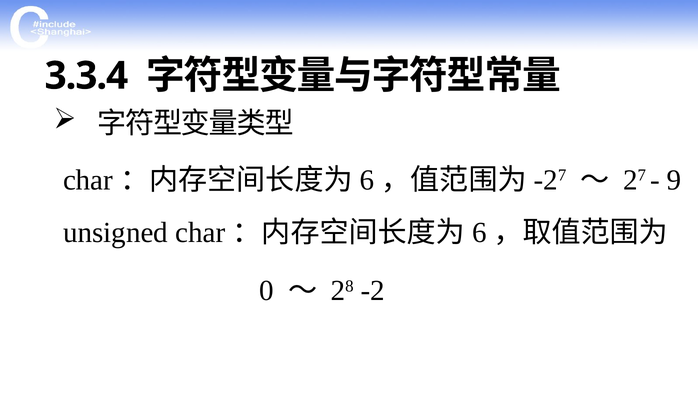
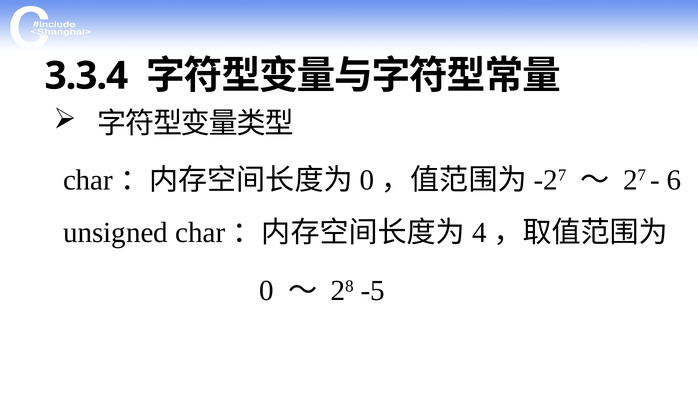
6 at (367, 180): 6 -> 0
9: 9 -> 6
6 at (479, 232): 6 -> 4
-2: -2 -> -5
